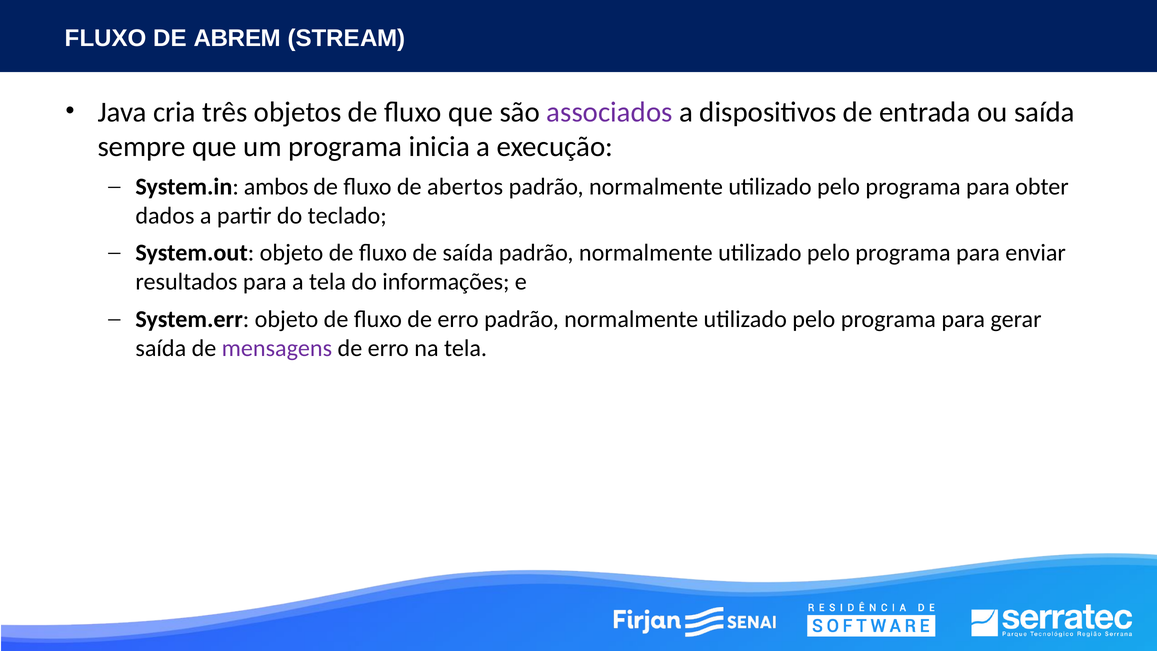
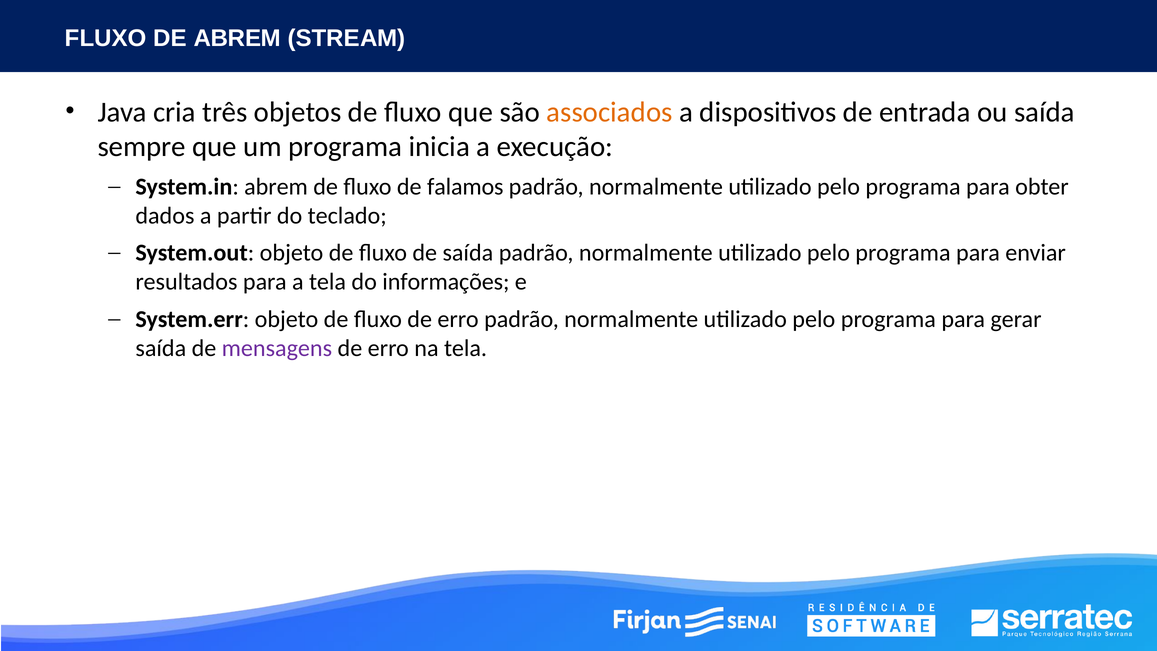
associados colour: purple -> orange
System.in ambos: ambos -> abrem
abertos: abertos -> falamos
